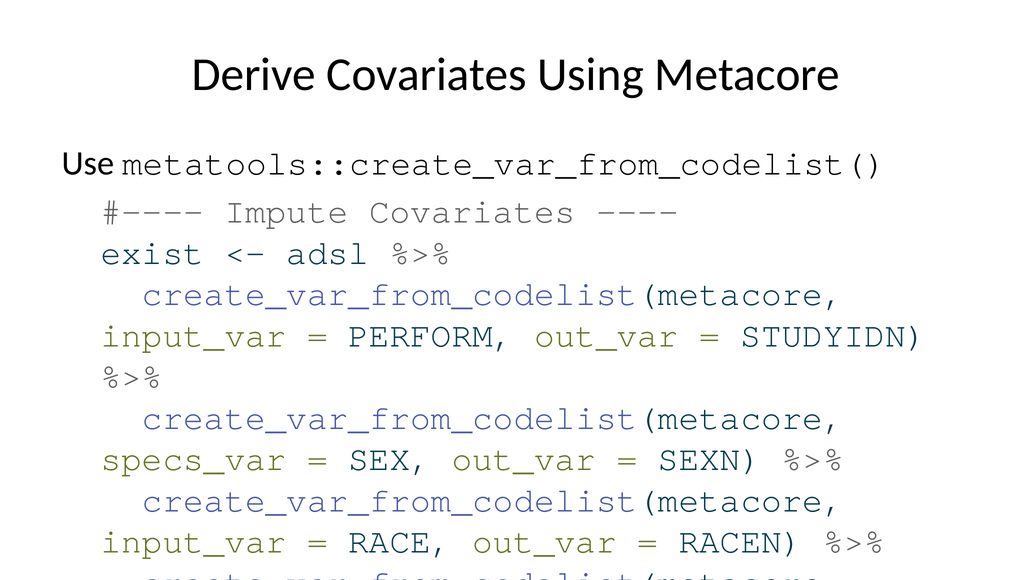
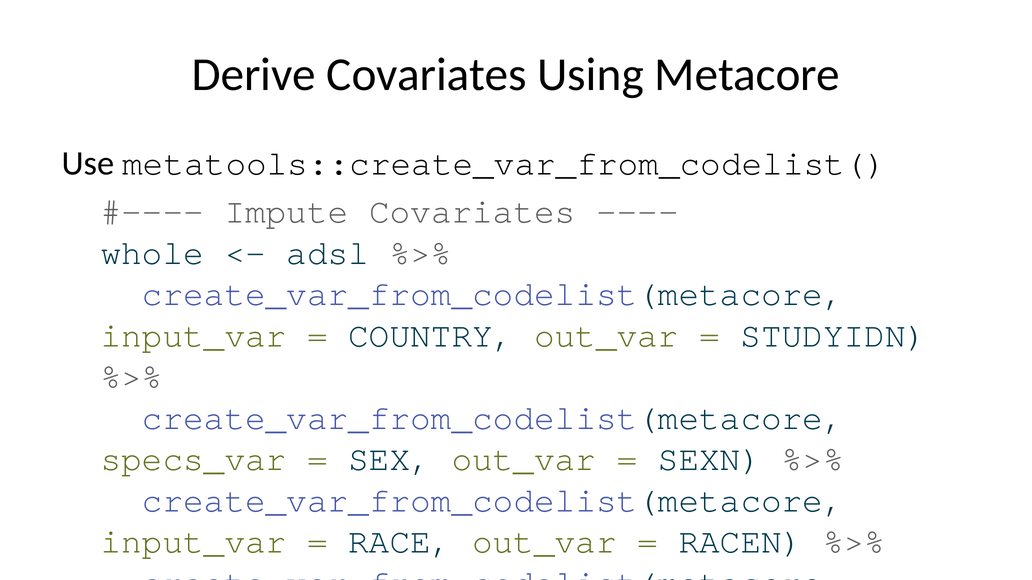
exist: exist -> whole
PERFORM at (431, 336): PERFORM -> COUNTRY
